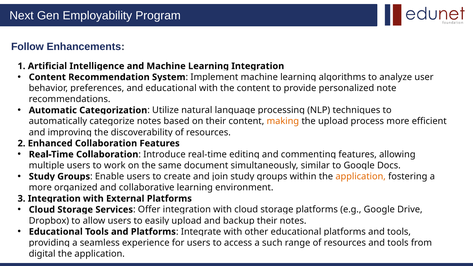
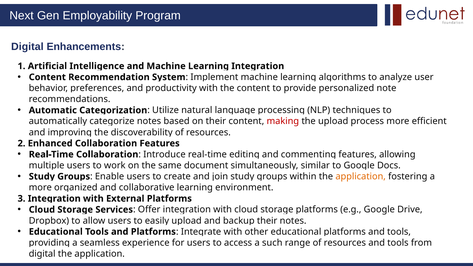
Follow at (27, 47): Follow -> Digital
and educational: educational -> productivity
making colour: orange -> red
